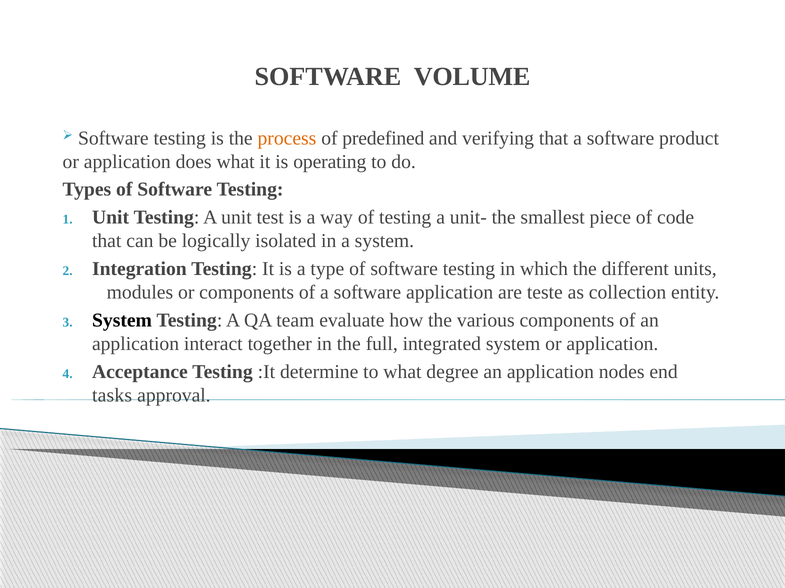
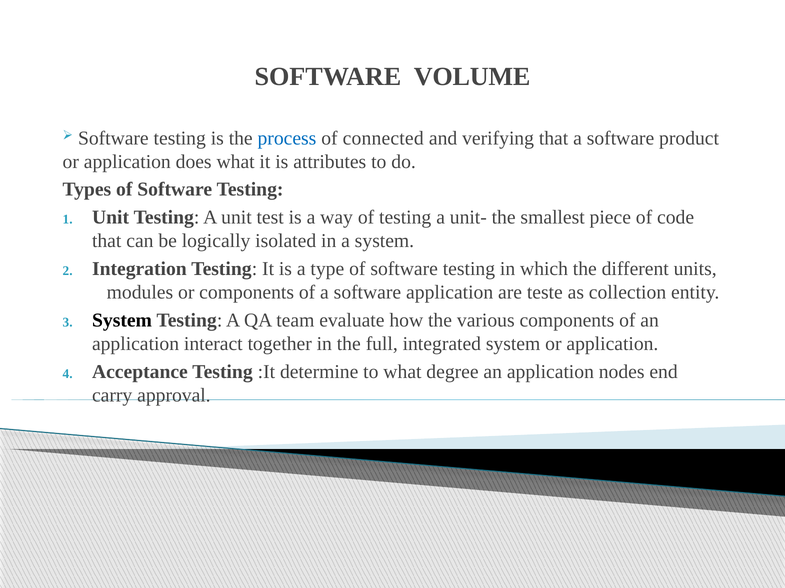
process colour: orange -> blue
predefined: predefined -> connected
operating: operating -> attributes
tasks: tasks -> carry
